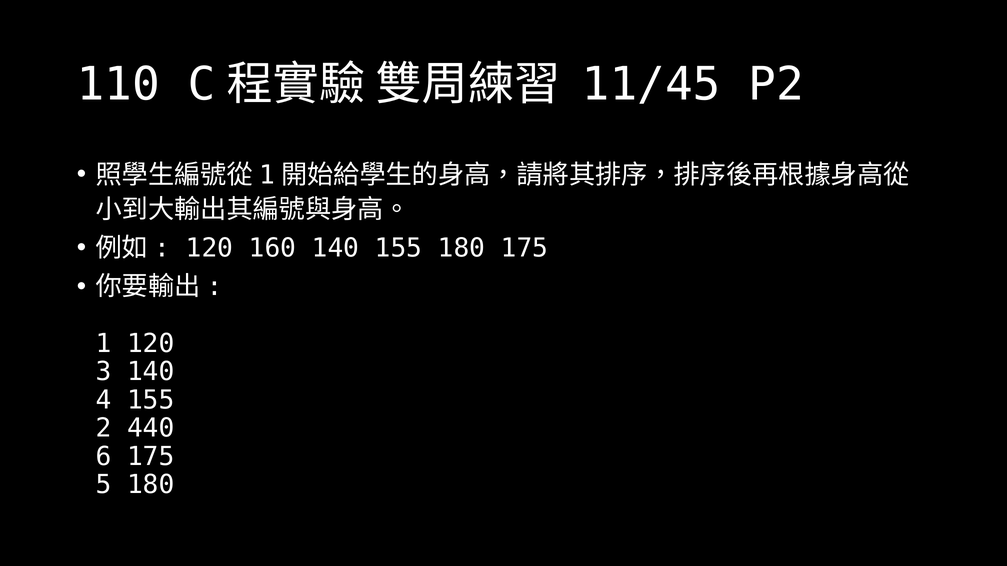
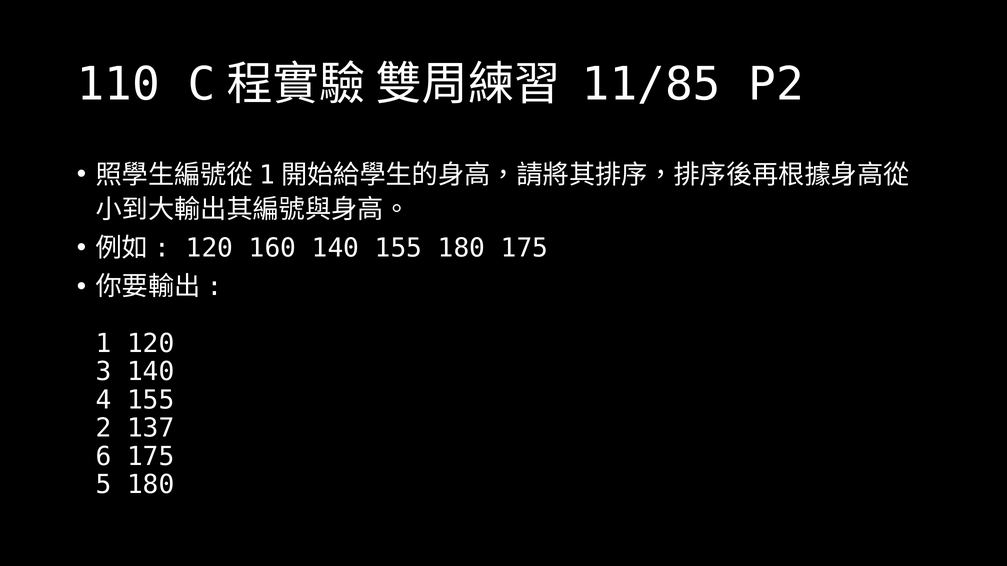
11/45: 11/45 -> 11/85
440: 440 -> 137
